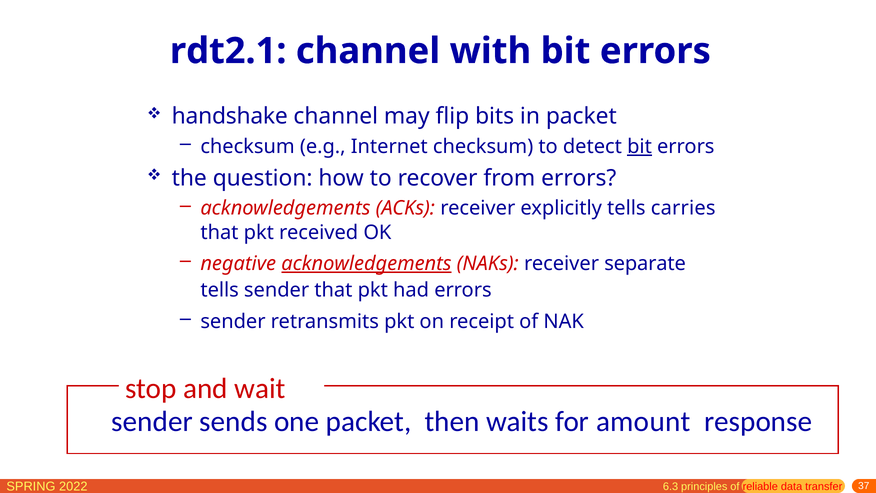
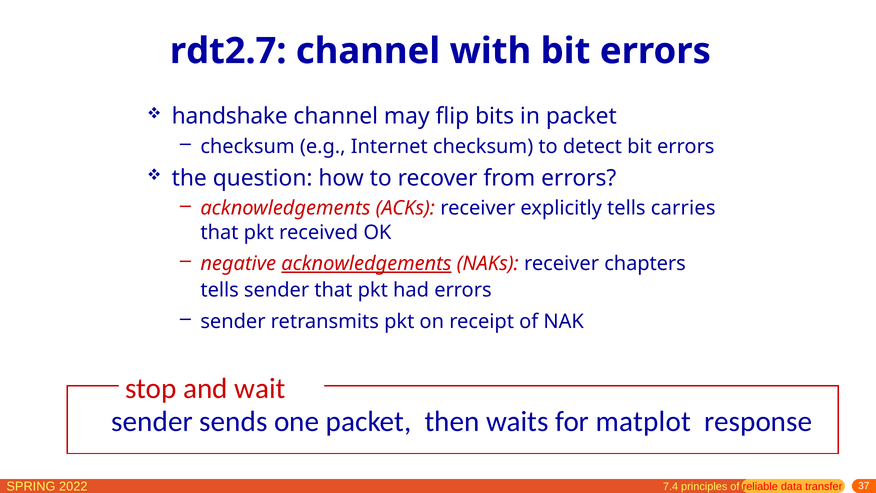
rdt2.1: rdt2.1 -> rdt2.7
bit at (640, 147) underline: present -> none
separate: separate -> chapters
amount: amount -> matplot
6.3: 6.3 -> 7.4
